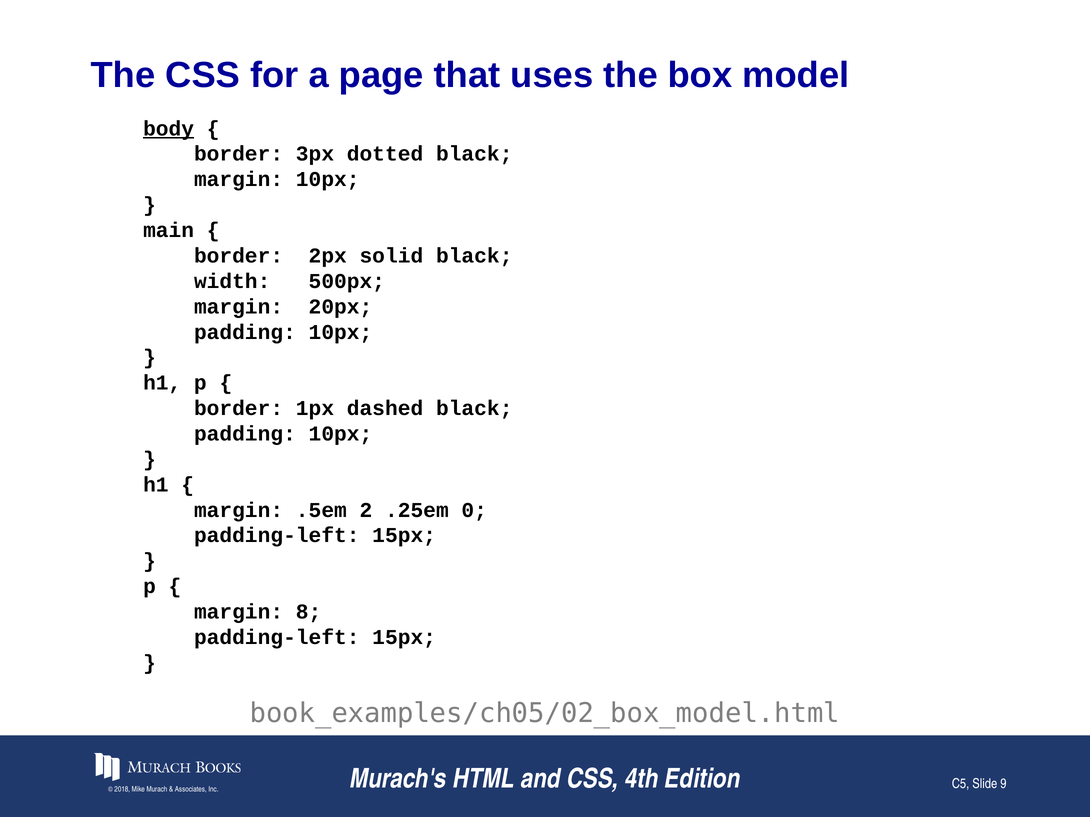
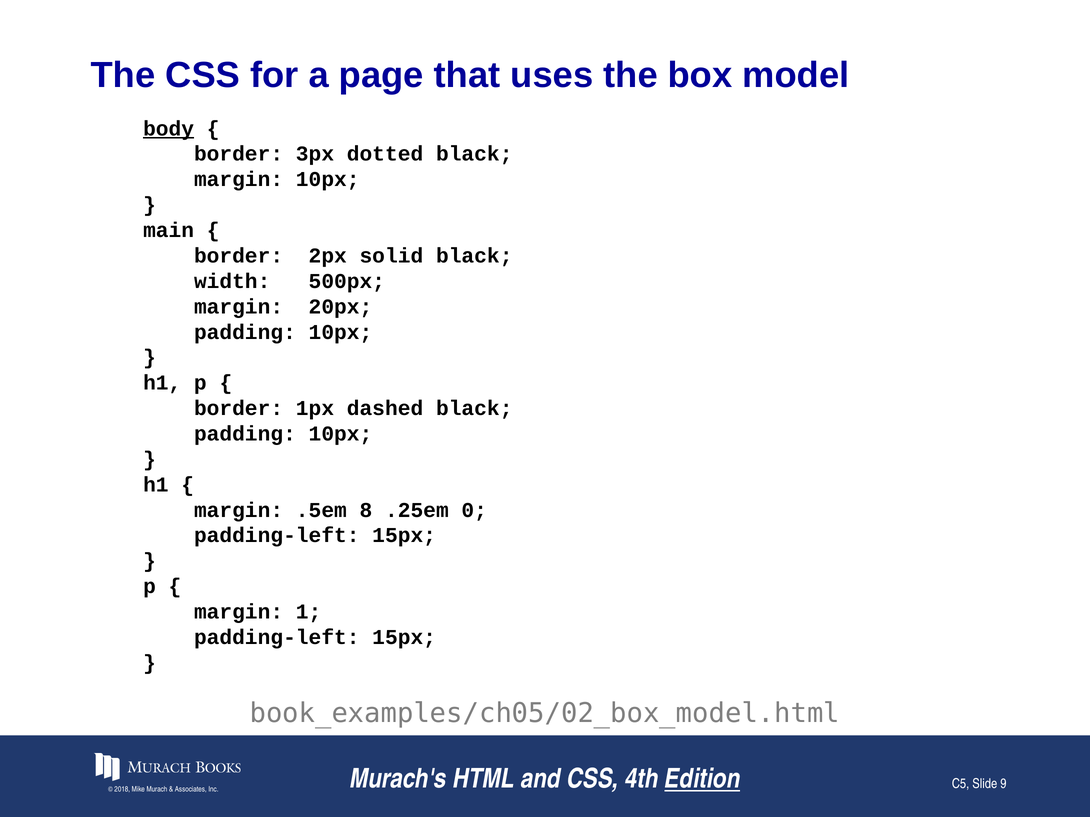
2: 2 -> 8
8: 8 -> 1
Edition underline: none -> present
